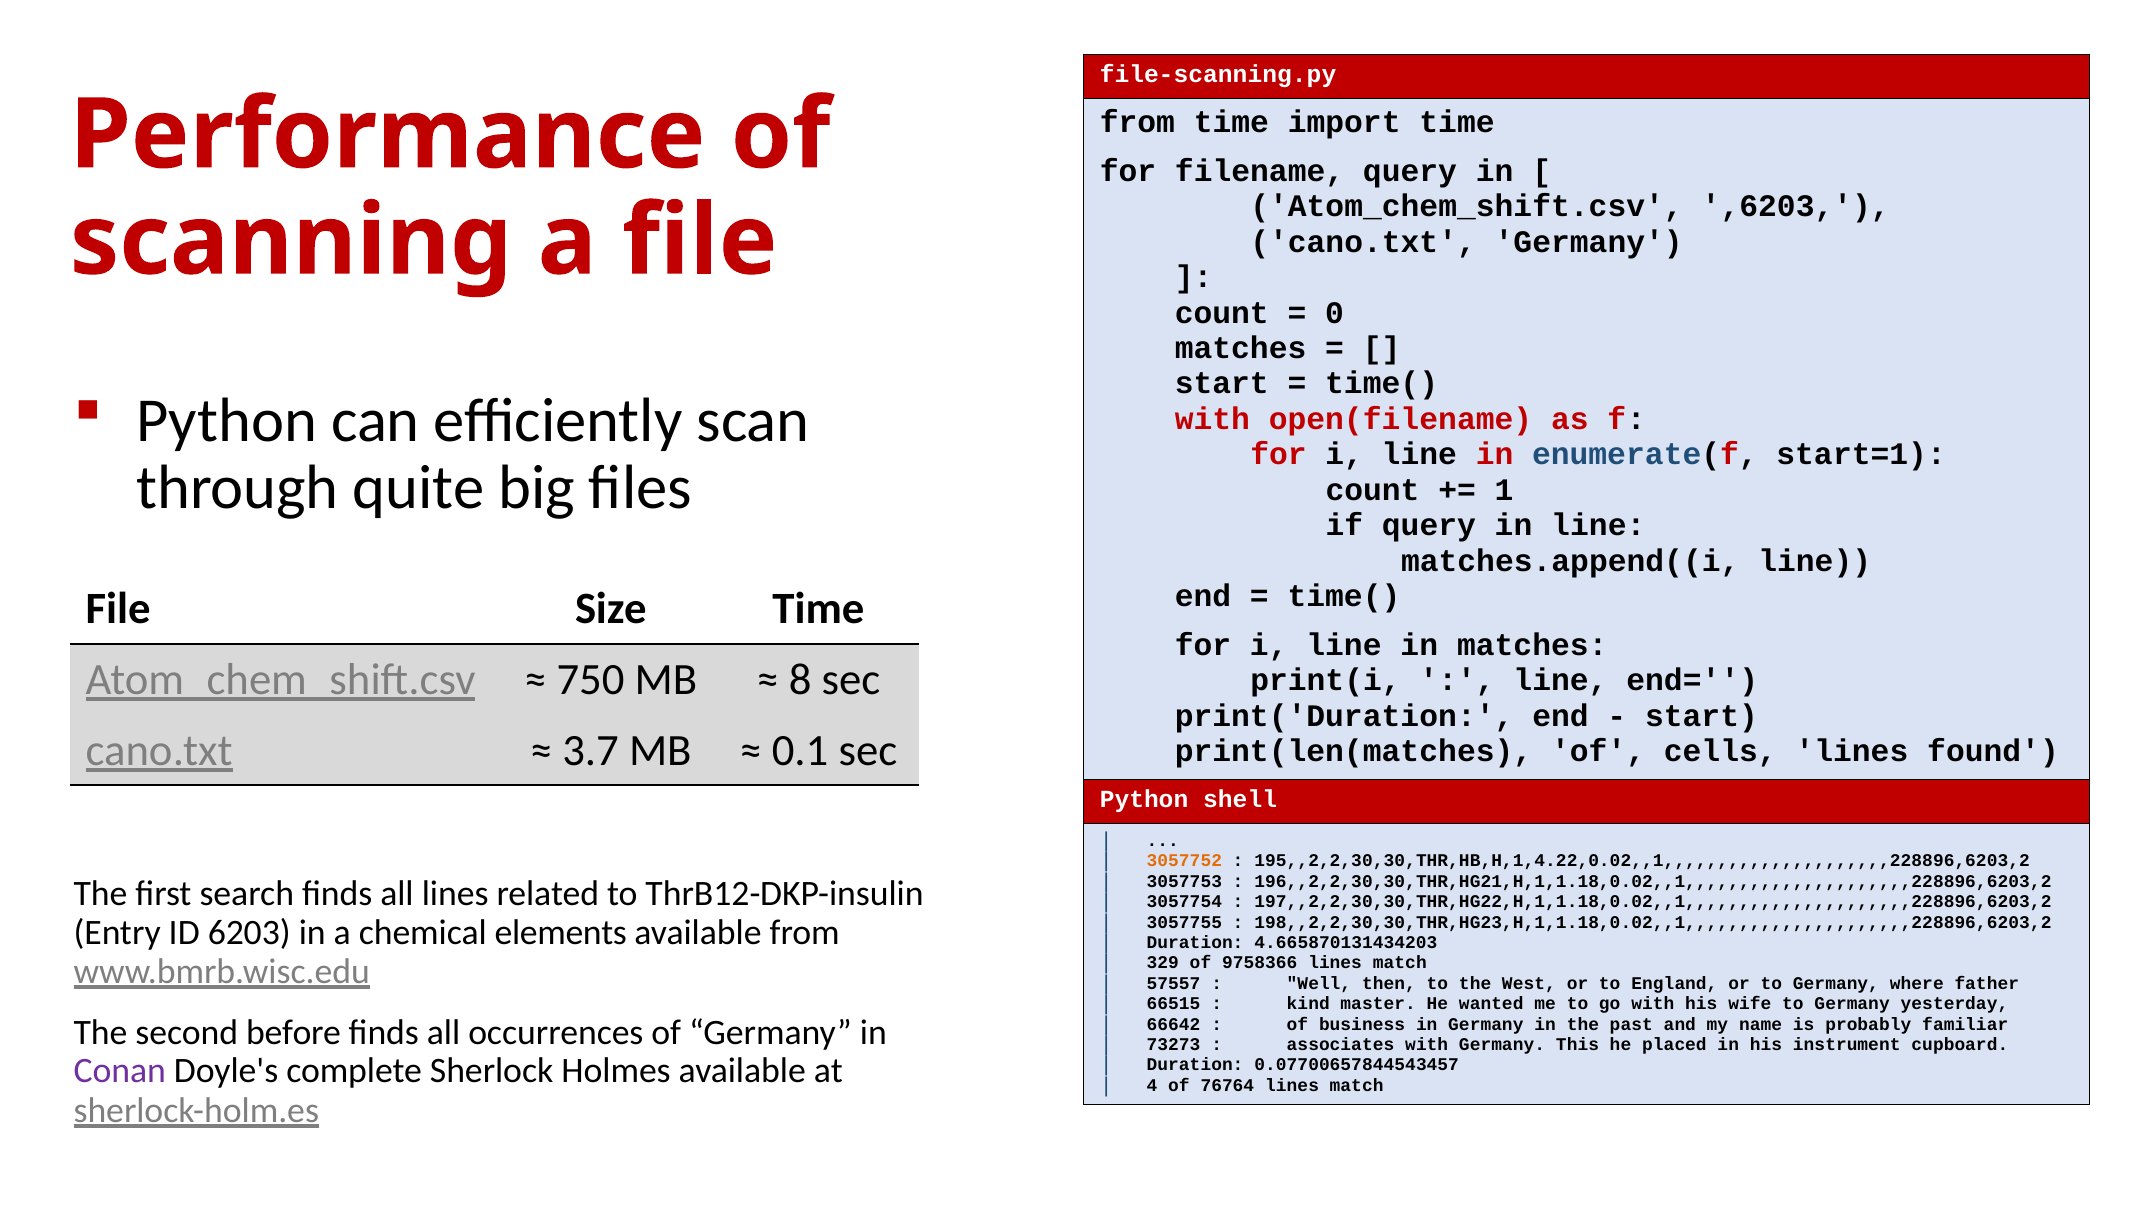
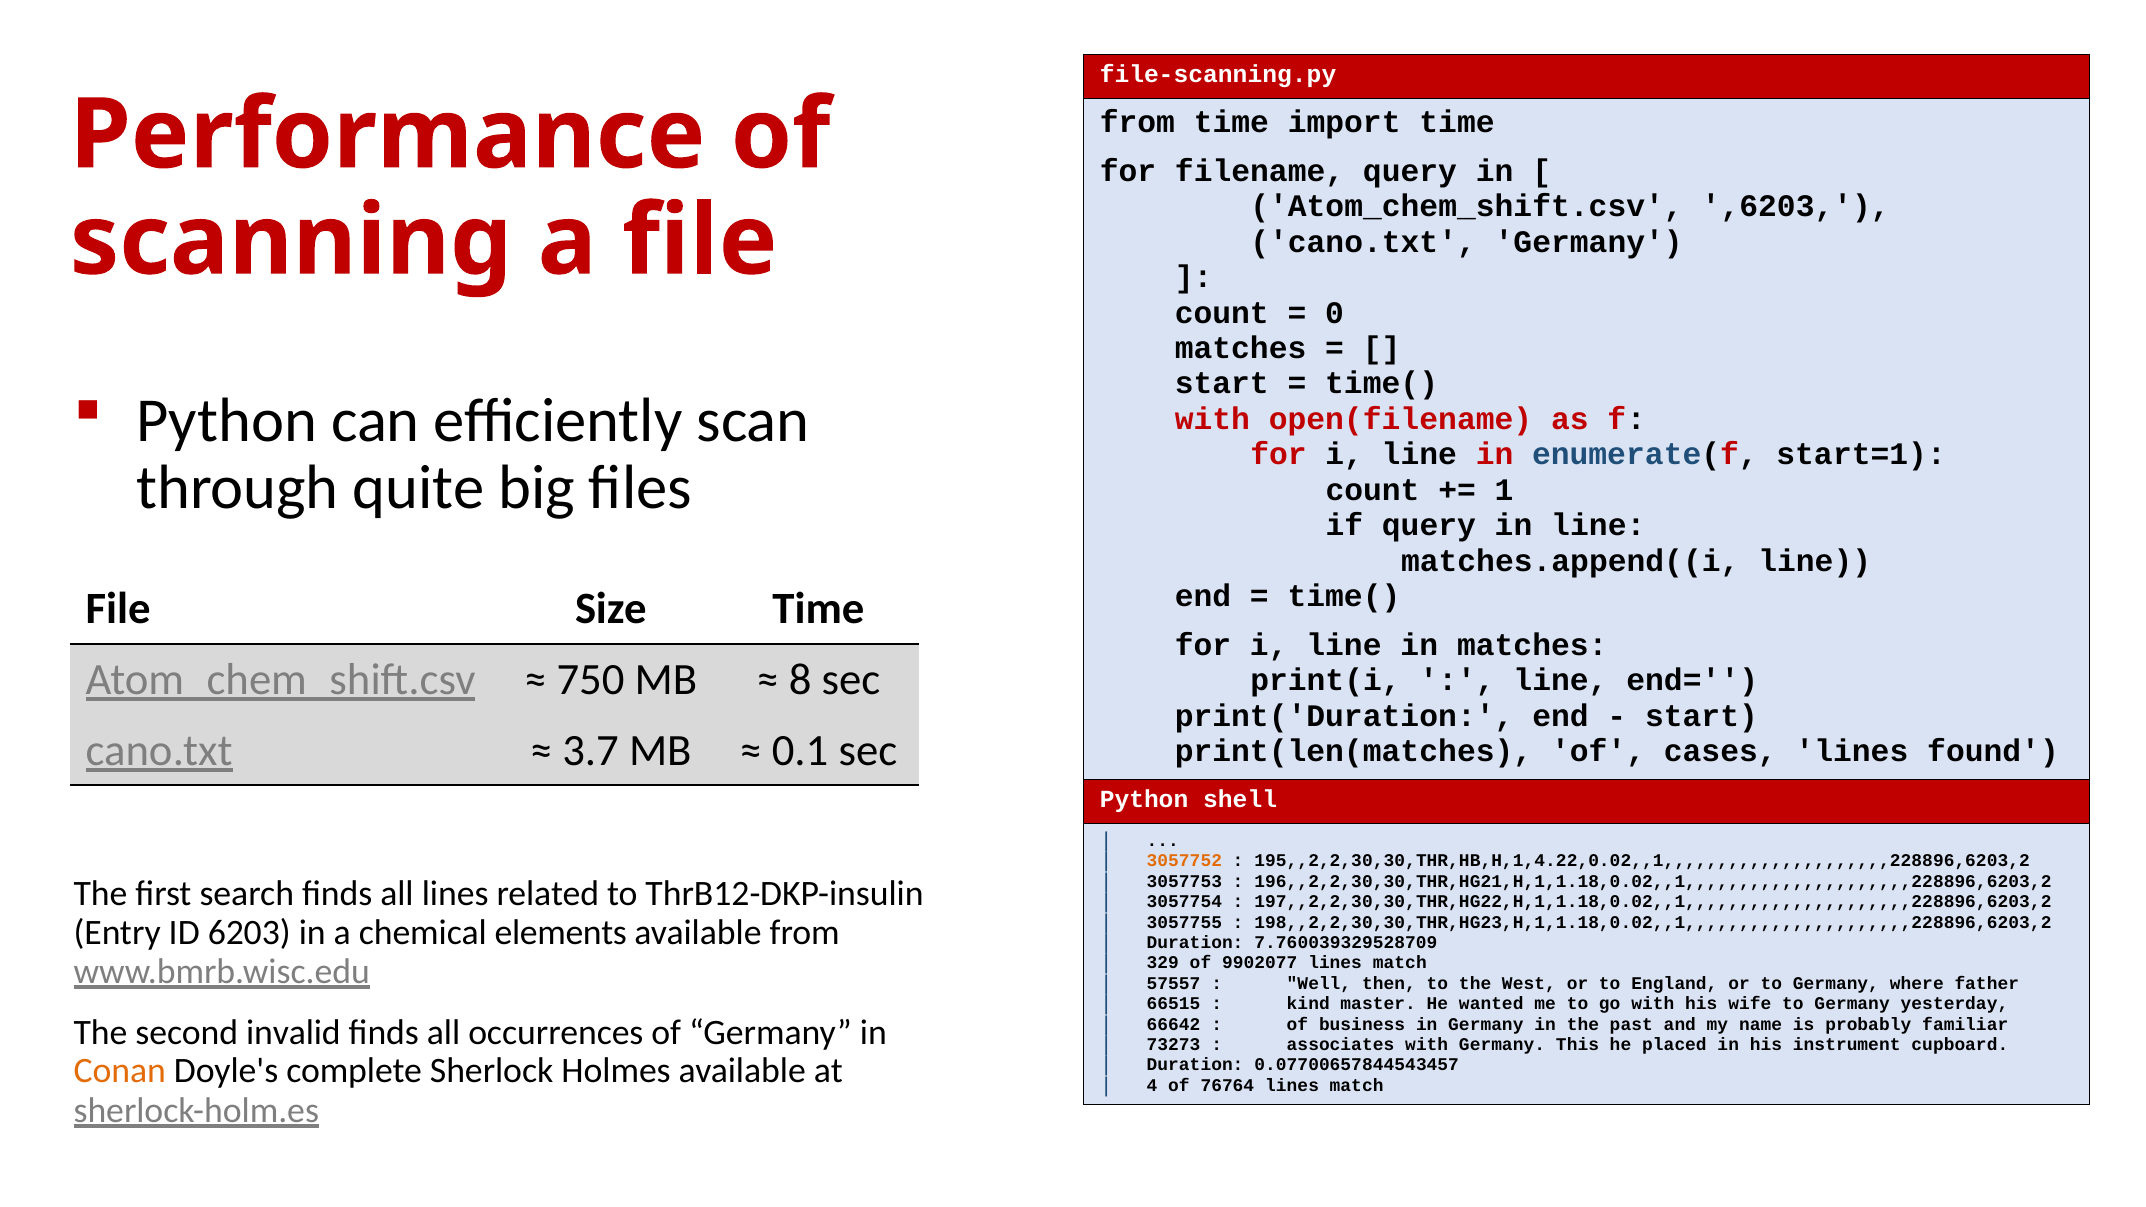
cells: cells -> cases
4.665870131434203: 4.665870131434203 -> 7.760039329528709
9758366: 9758366 -> 9902077
before: before -> invalid
Conan colour: purple -> orange
